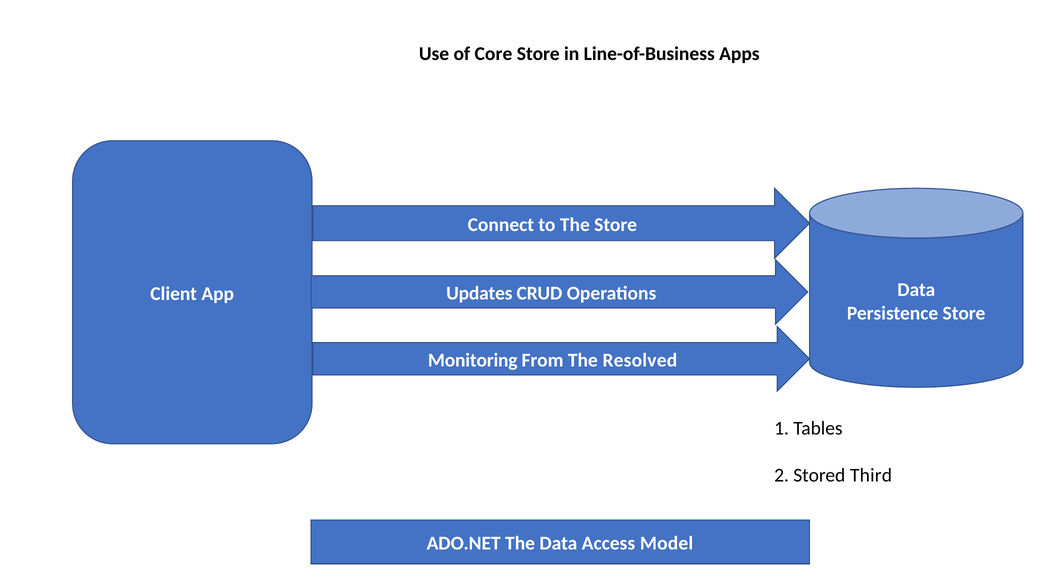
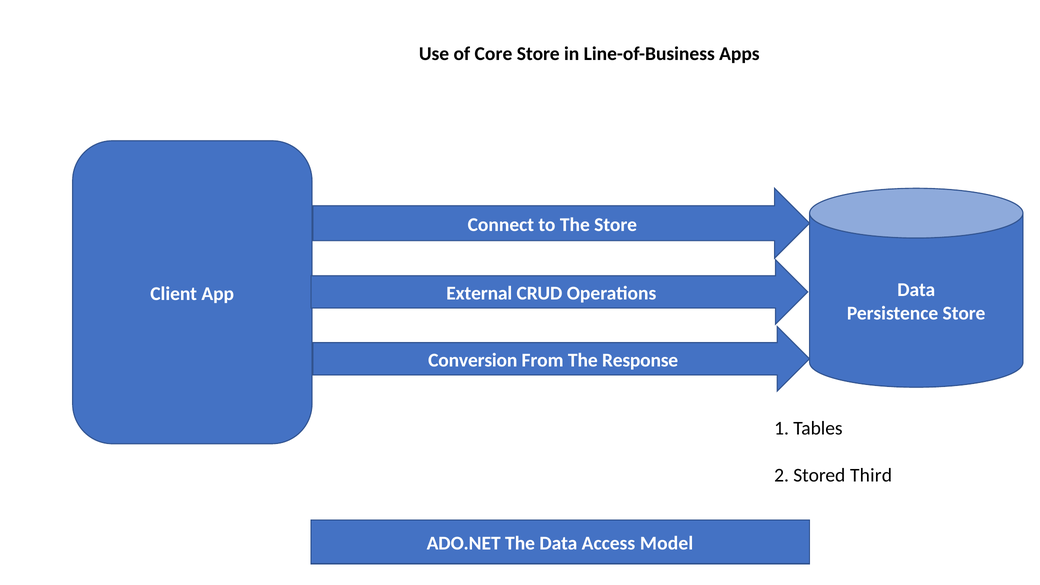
Updates: Updates -> External
Monitoring: Monitoring -> Conversion
Resolved: Resolved -> Response
